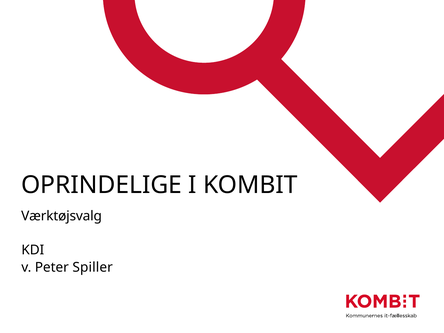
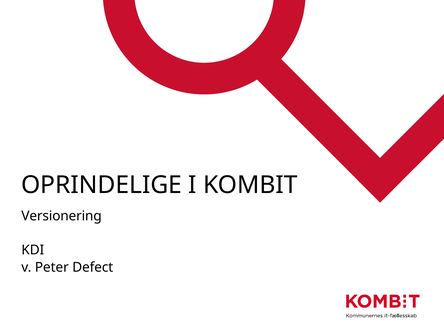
Værktøjsvalg: Værktøjsvalg -> Versionering
Spiller: Spiller -> Defect
